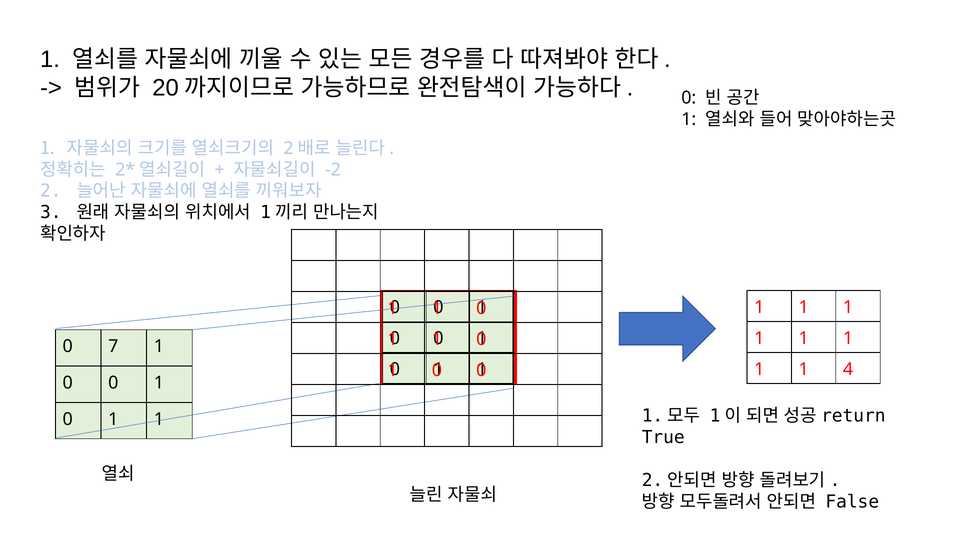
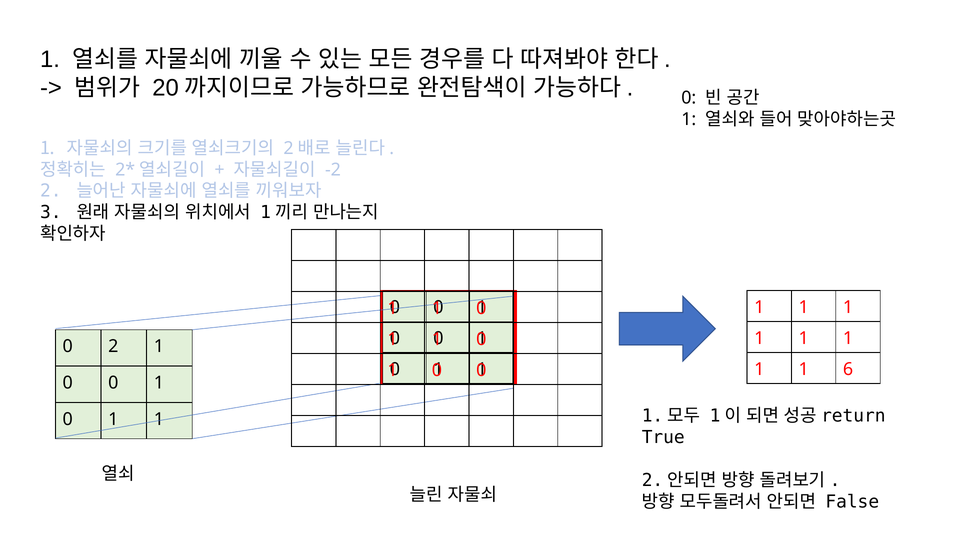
0 7: 7 -> 2
4: 4 -> 6
